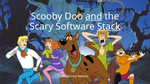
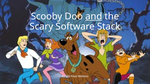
Stack underline: present -> none
